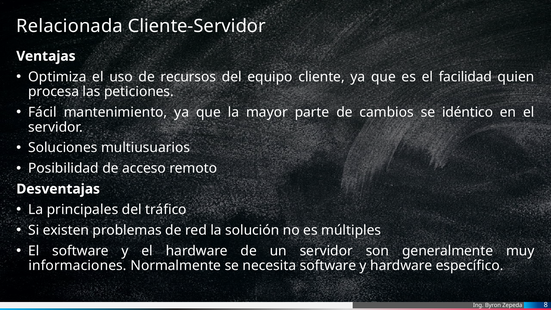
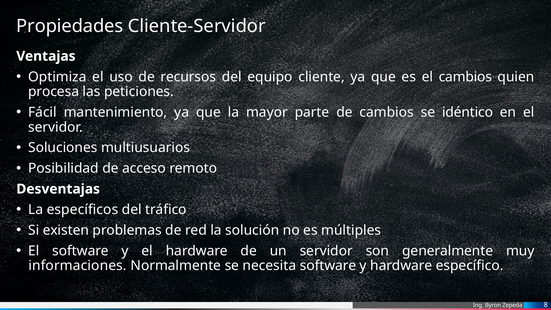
Relacionada: Relacionada -> Propiedades
el facilidad: facilidad -> cambios
principales: principales -> específicos
